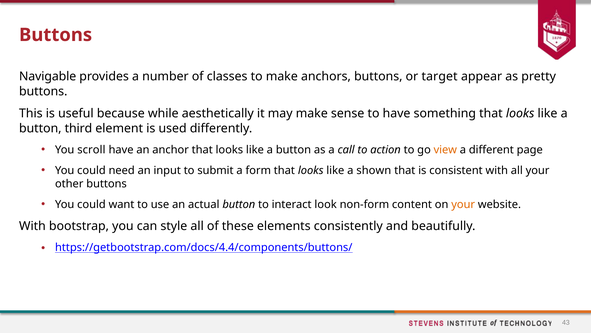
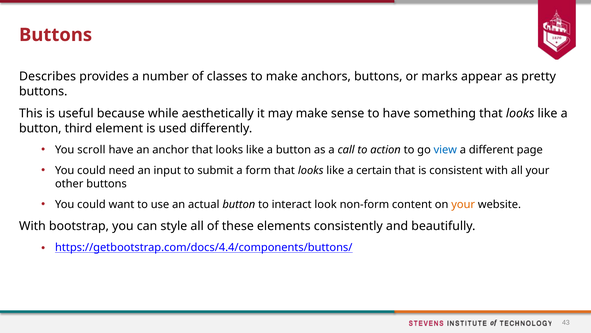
Navigable: Navigable -> Describes
target: target -> marks
view colour: orange -> blue
shown: shown -> certain
